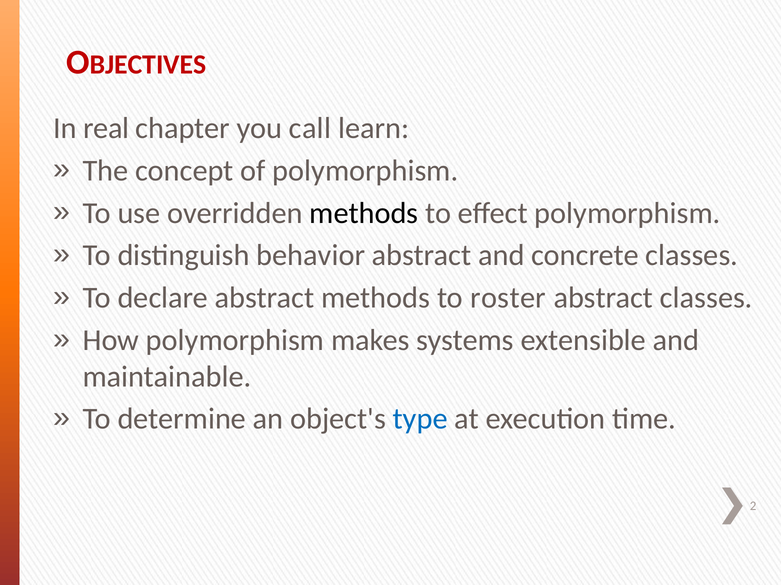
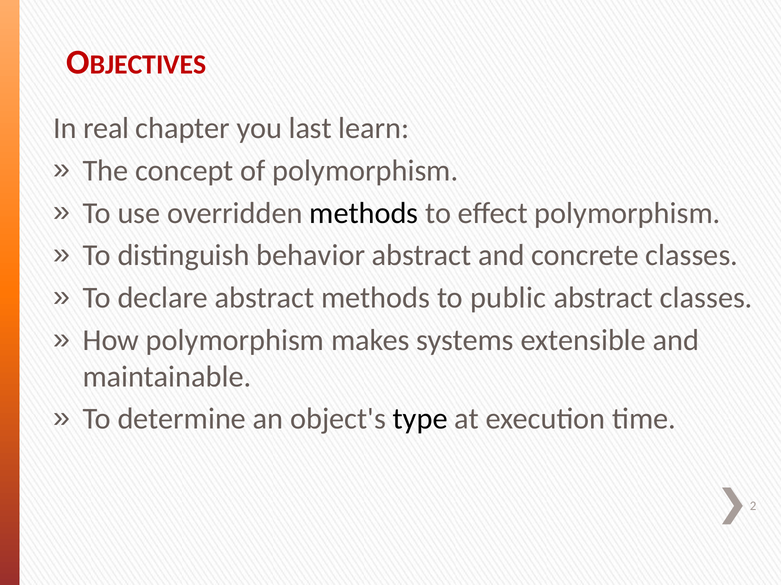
call: call -> last
roster: roster -> public
type colour: blue -> black
